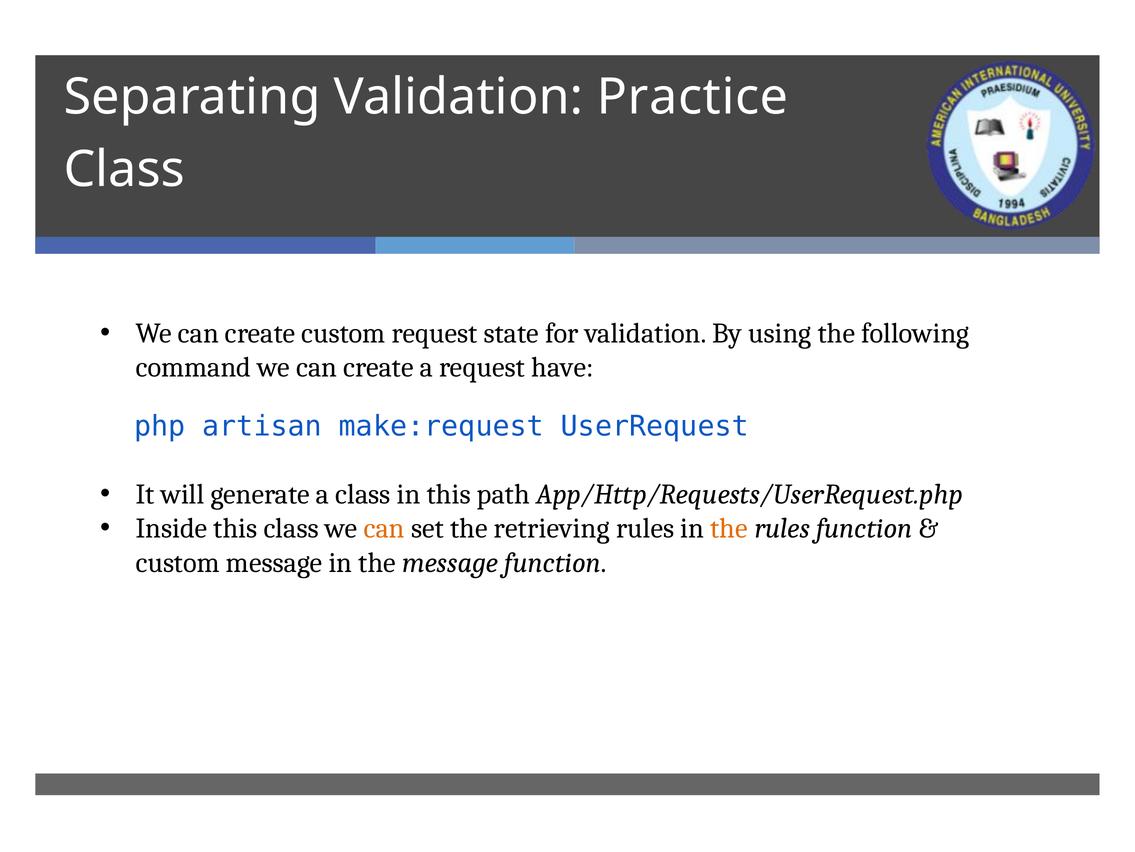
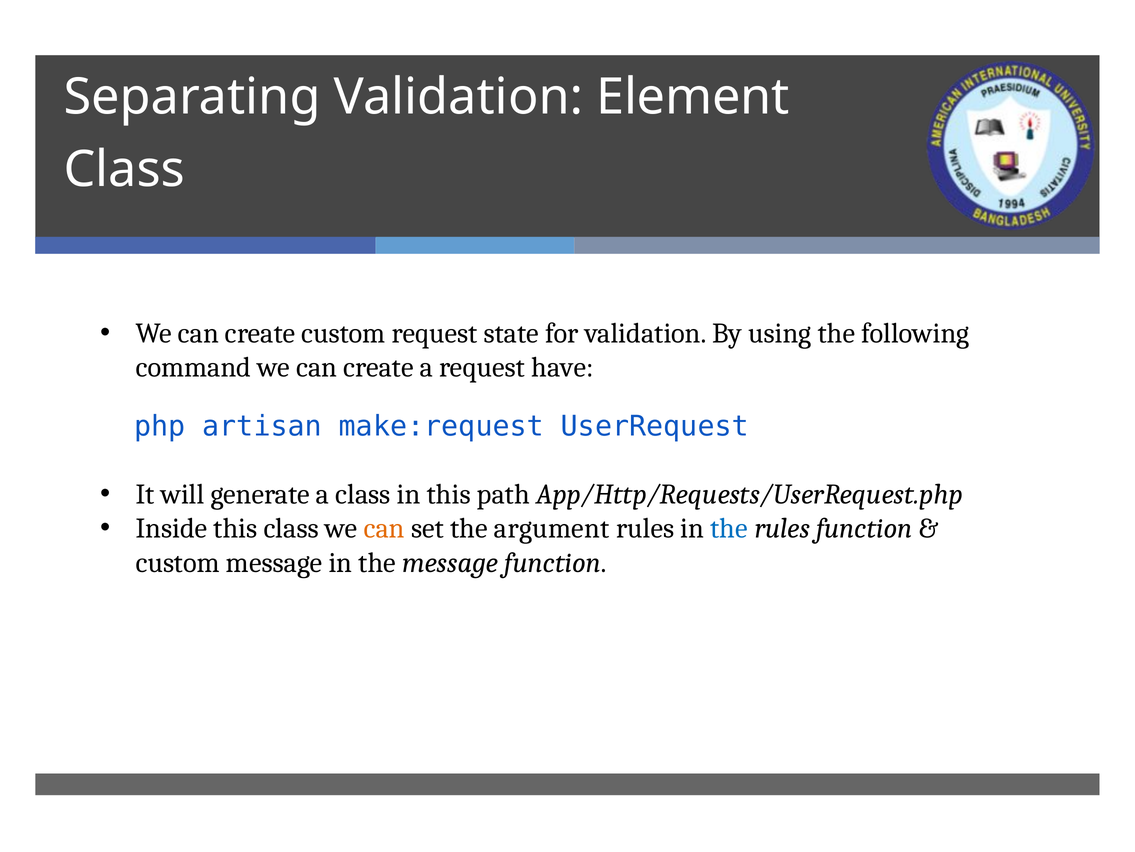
Practice: Practice -> Element
retrieving: retrieving -> argument
the at (729, 528) colour: orange -> blue
